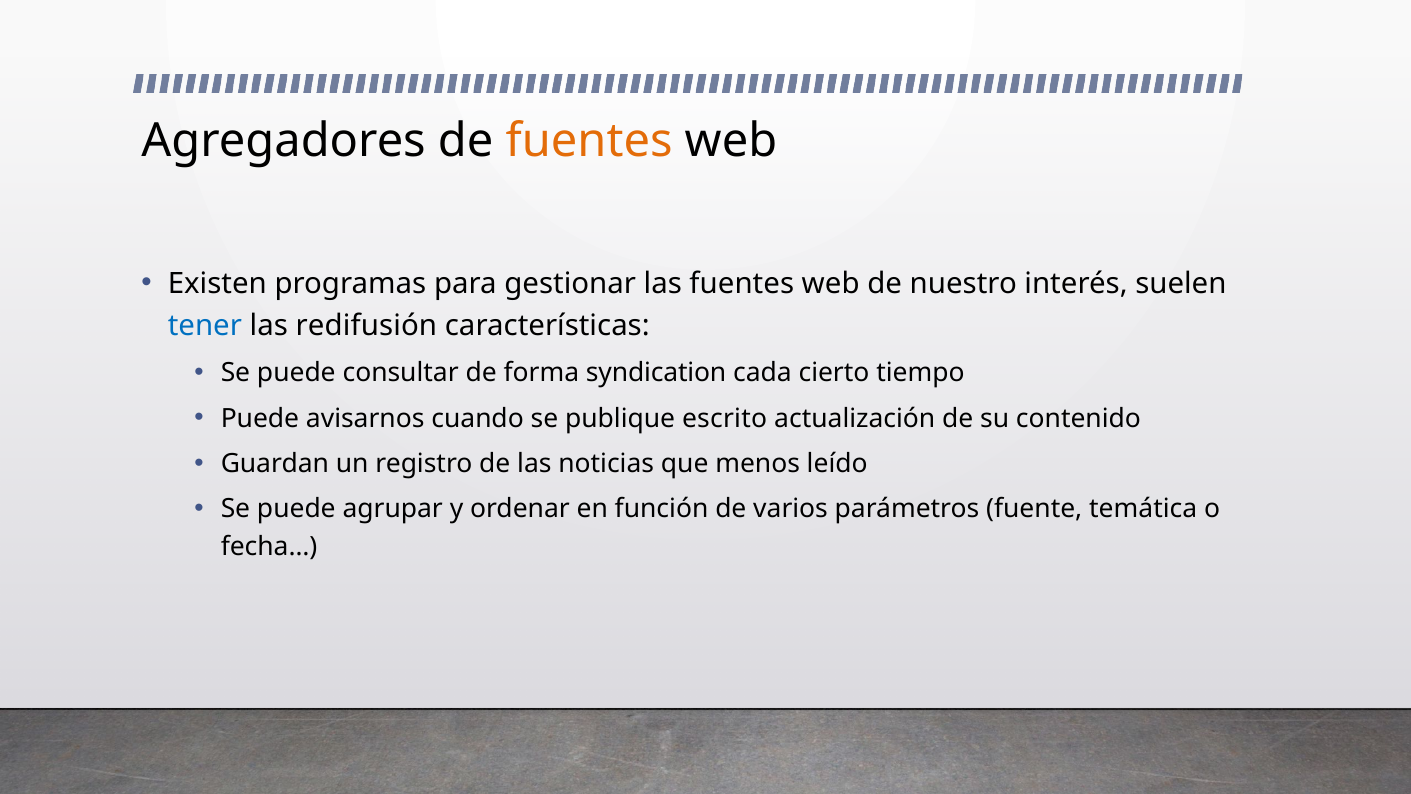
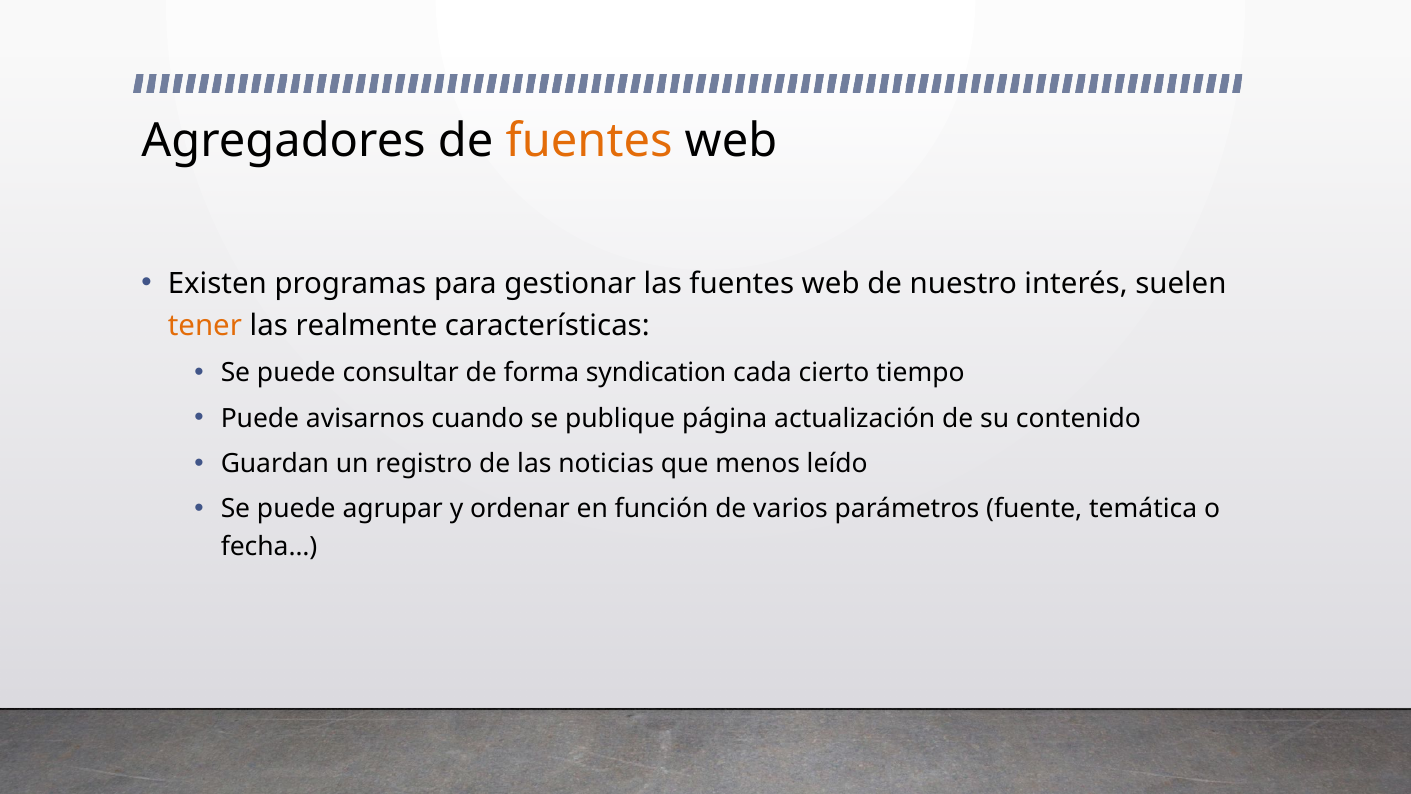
tener colour: blue -> orange
redifusión: redifusión -> realmente
escrito: escrito -> página
